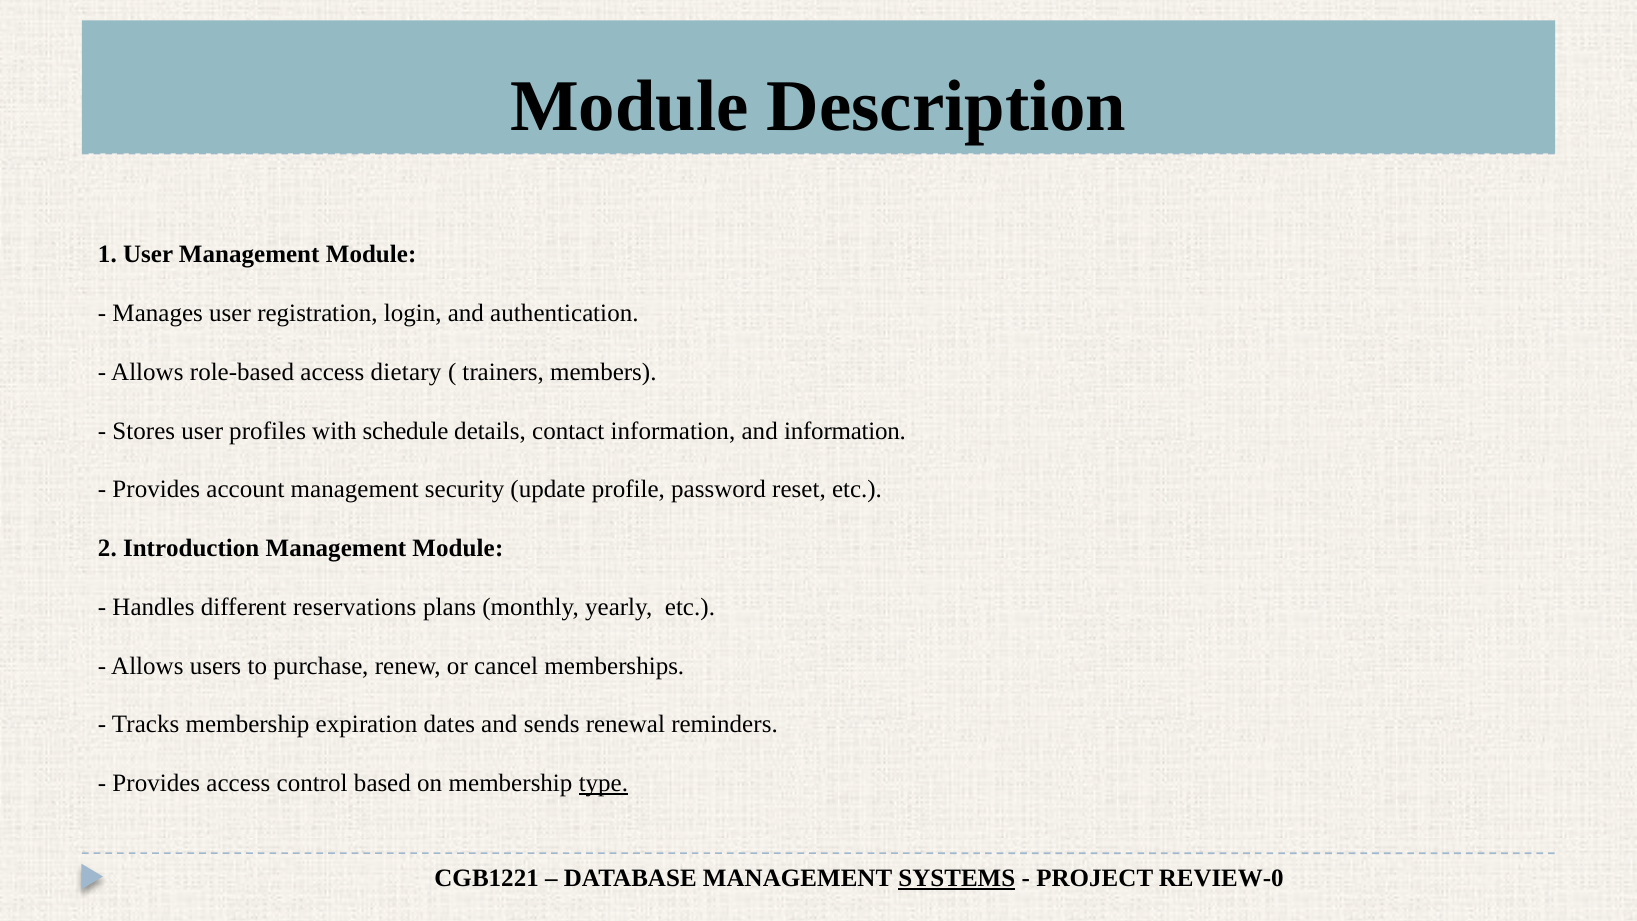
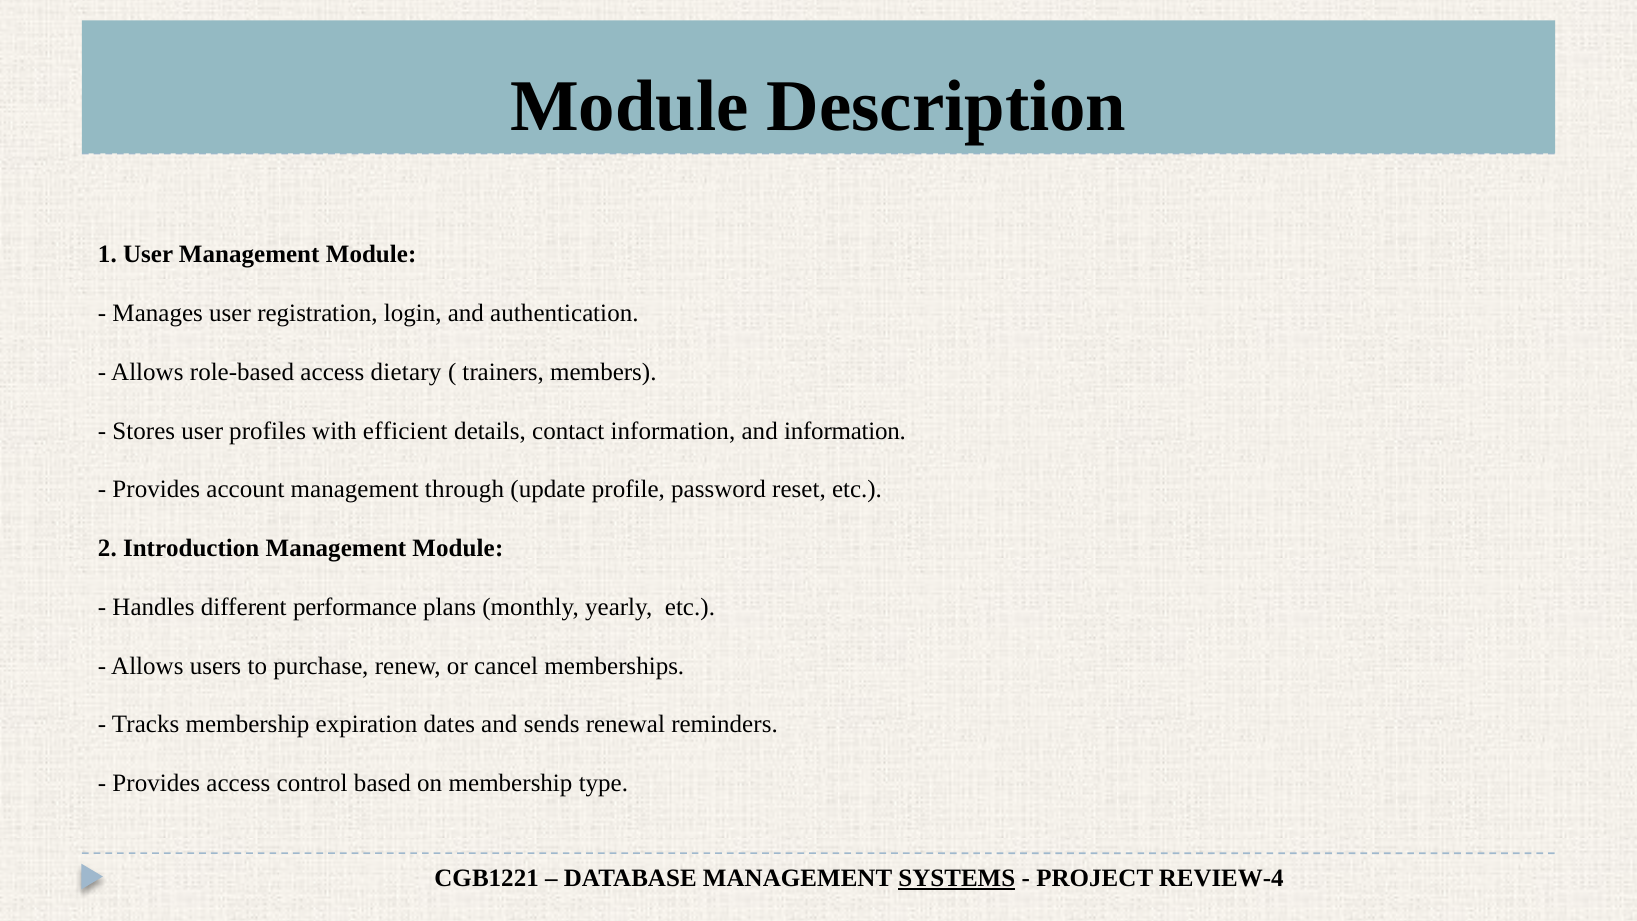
schedule: schedule -> efficient
security: security -> through
reservations: reservations -> performance
type underline: present -> none
REVIEW-0: REVIEW-0 -> REVIEW-4
